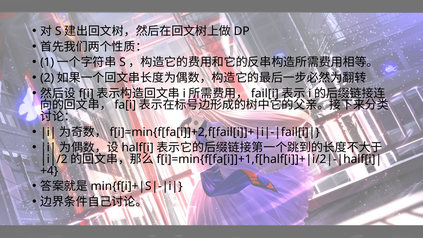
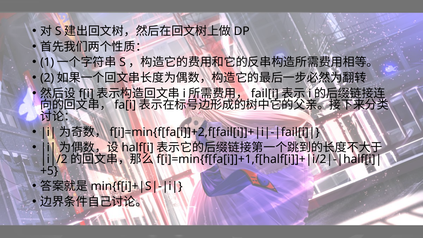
+4: +4 -> +5
